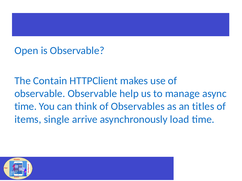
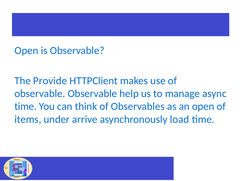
Contain: Contain -> Provide
an titles: titles -> open
single: single -> under
